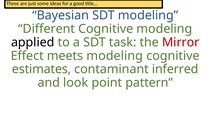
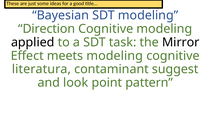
Different: Different -> Direction
Mirror colour: red -> black
estimates: estimates -> literatura
inferred: inferred -> suggest
